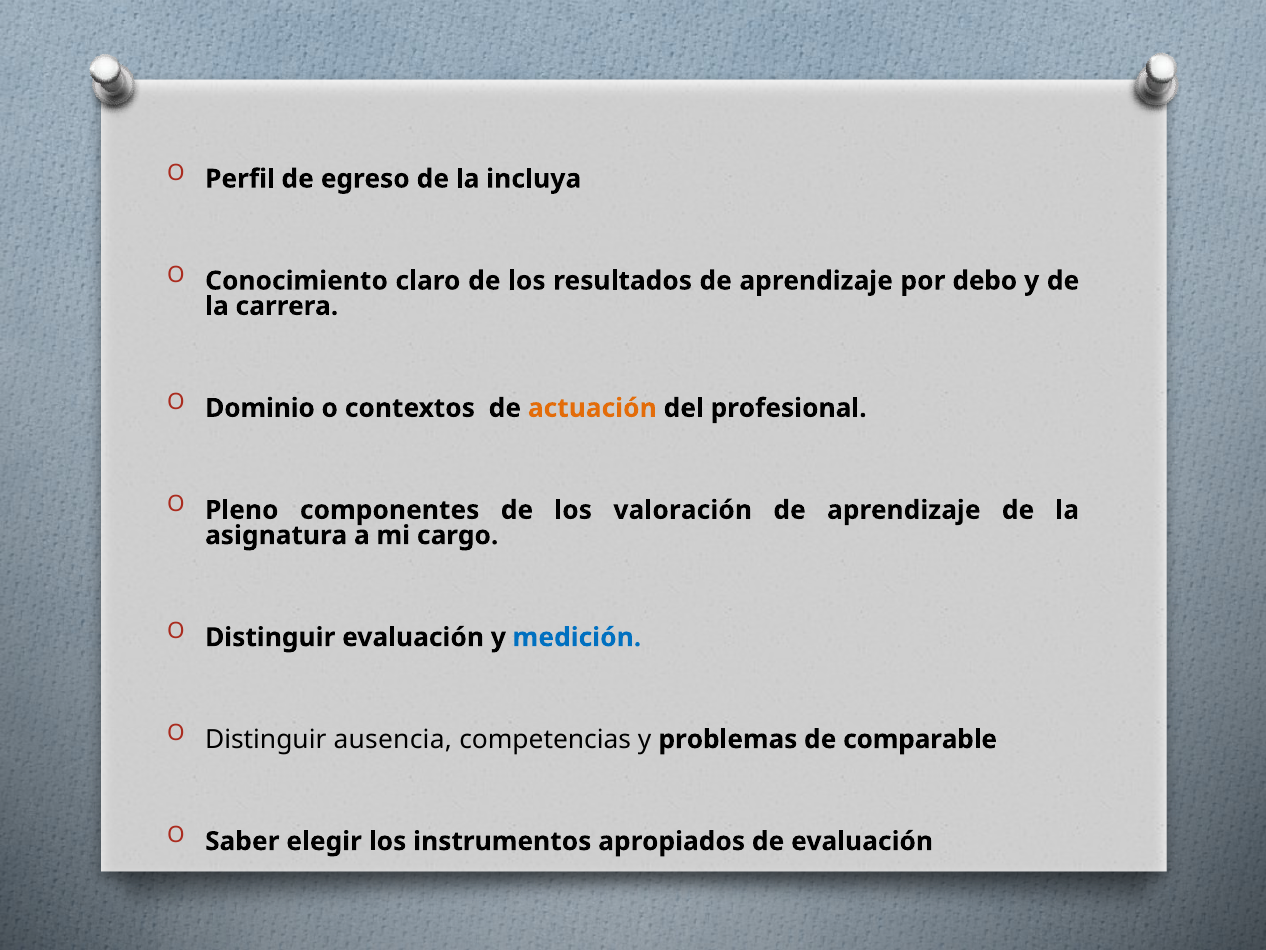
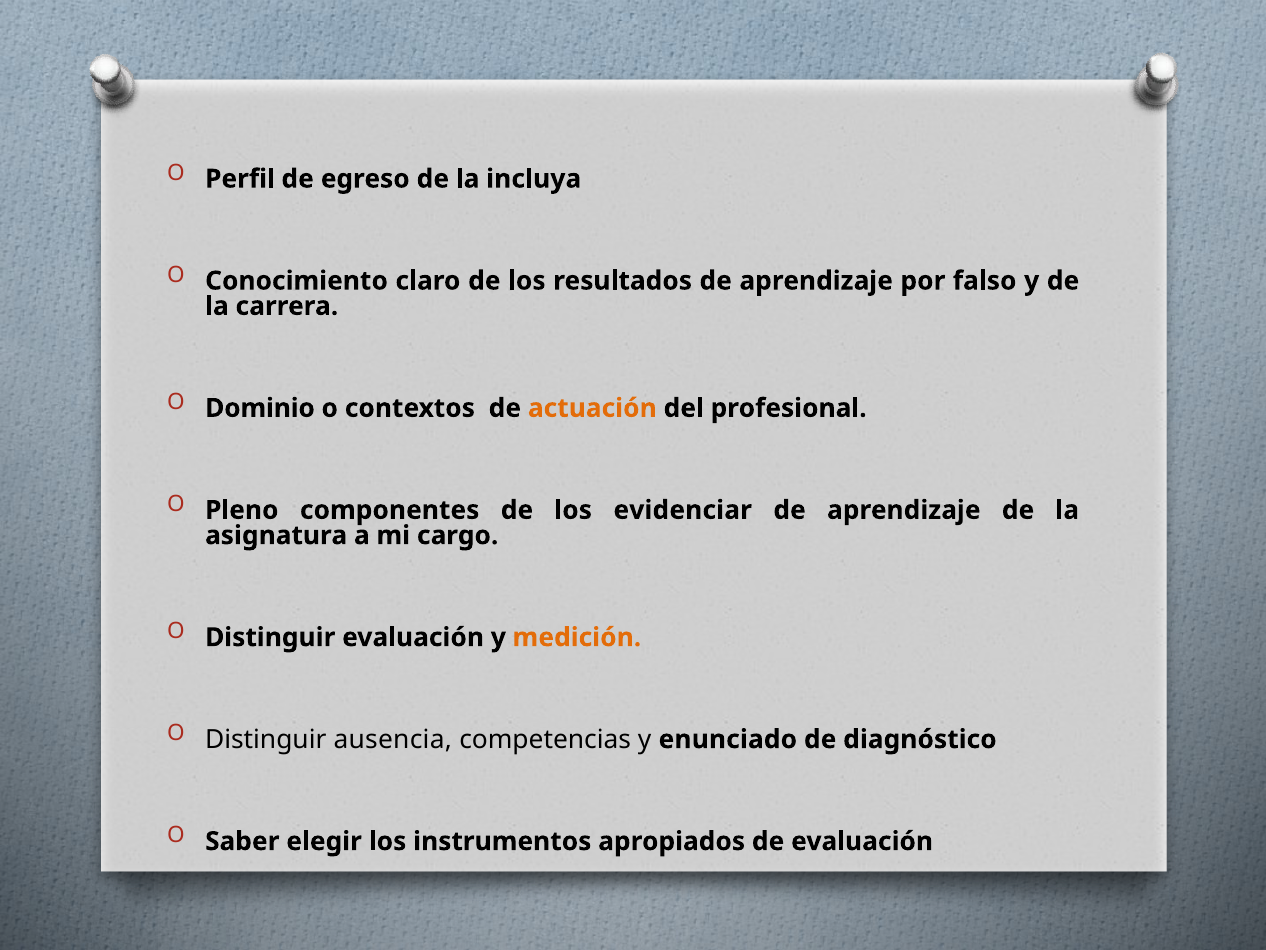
debo: debo -> falso
valoración: valoración -> evidenciar
medición colour: blue -> orange
problemas: problemas -> enunciado
comparable: comparable -> diagnóstico
